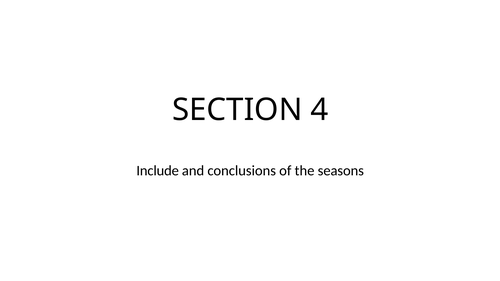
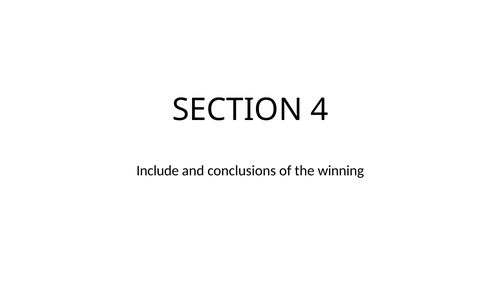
seasons: seasons -> winning
